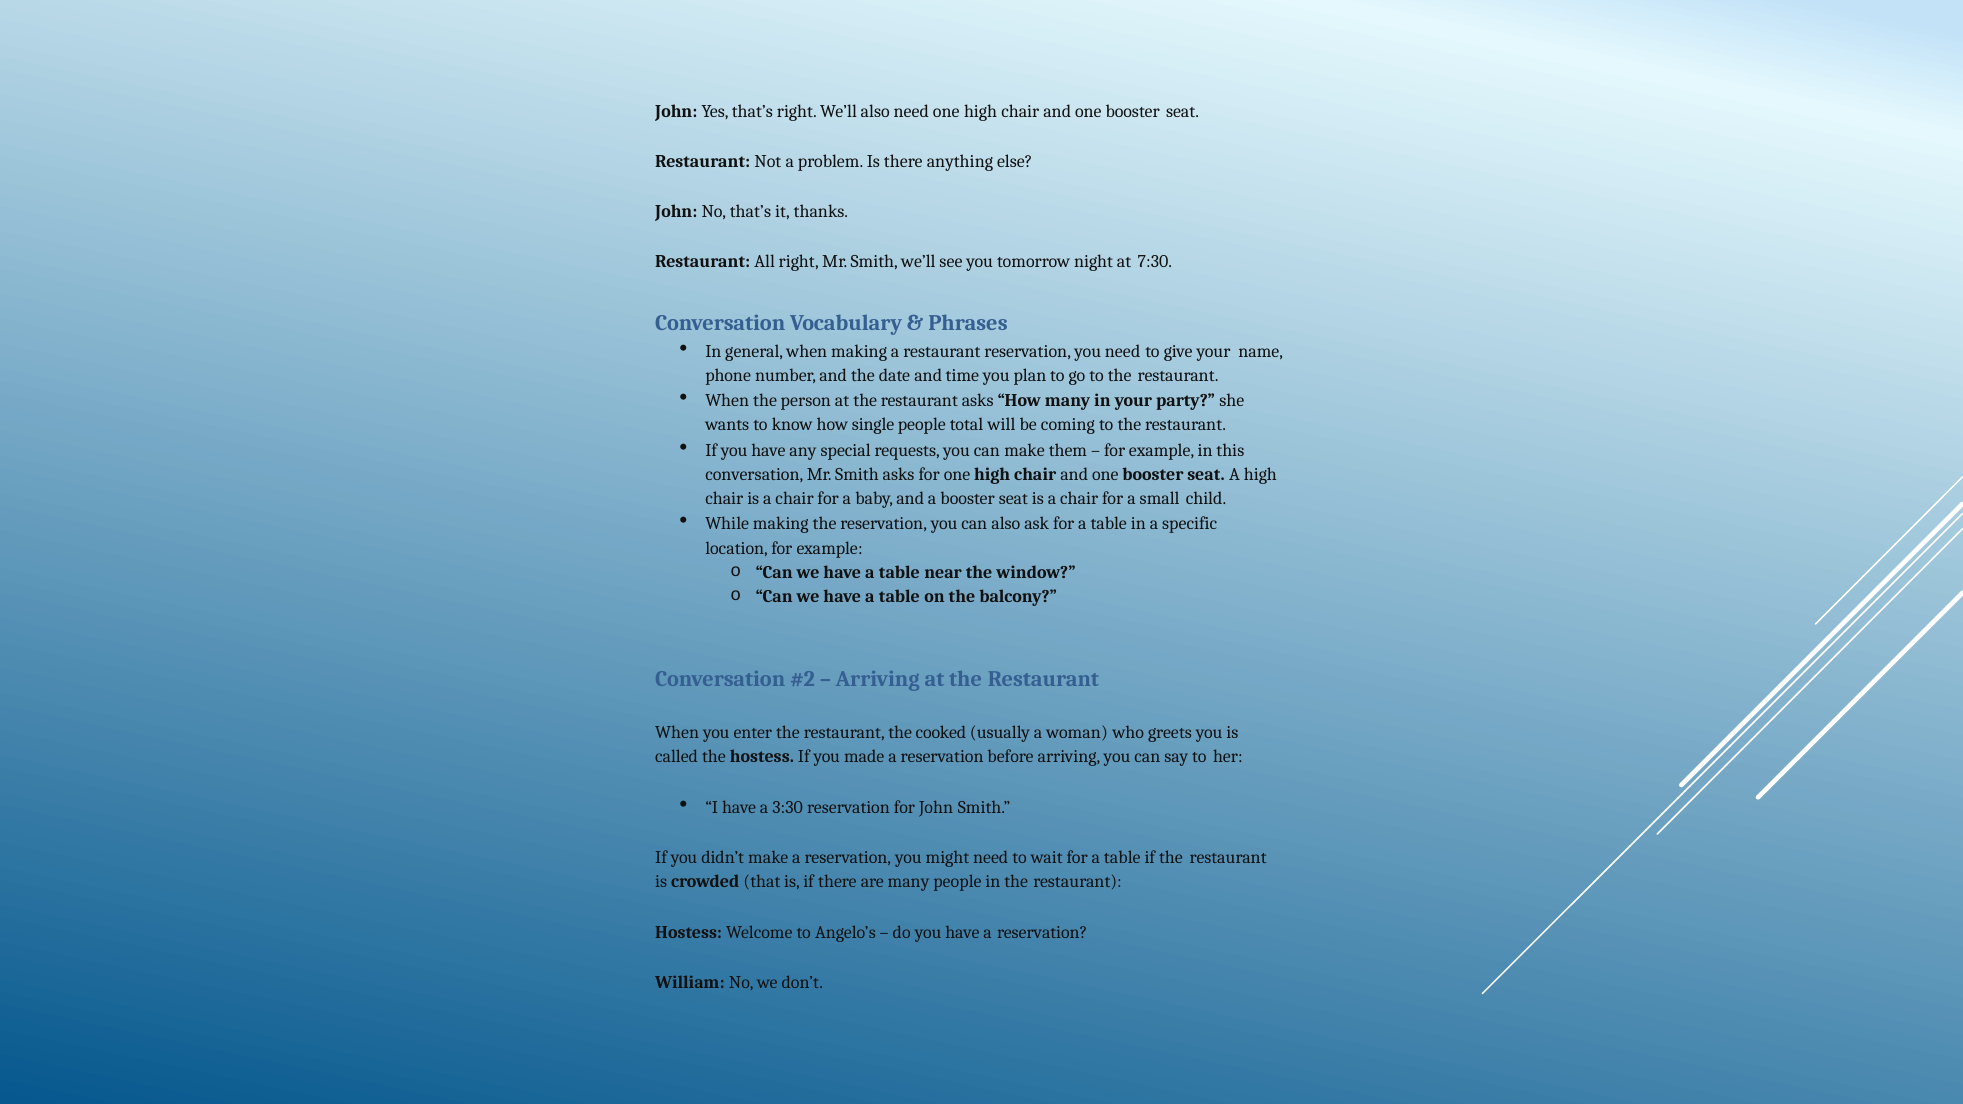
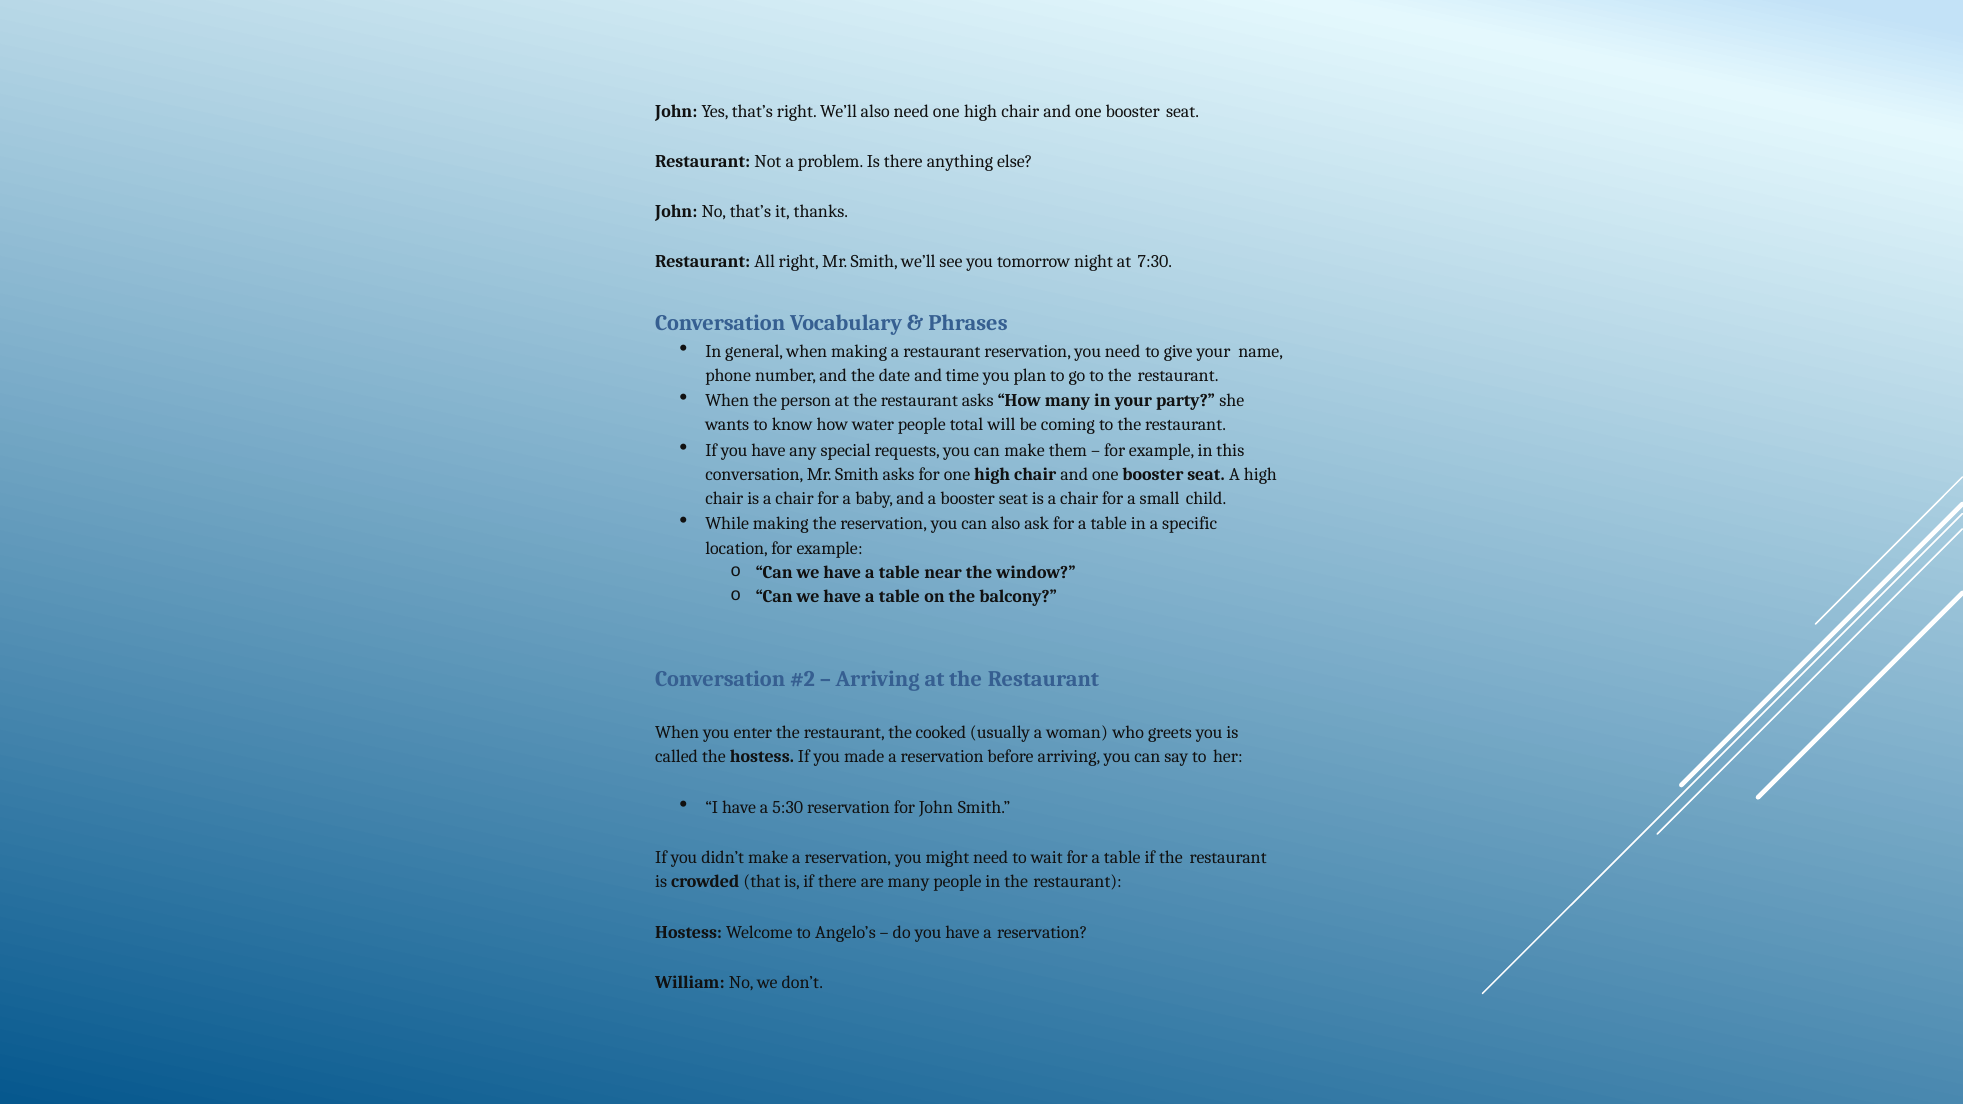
single: single -> water
3:30: 3:30 -> 5:30
